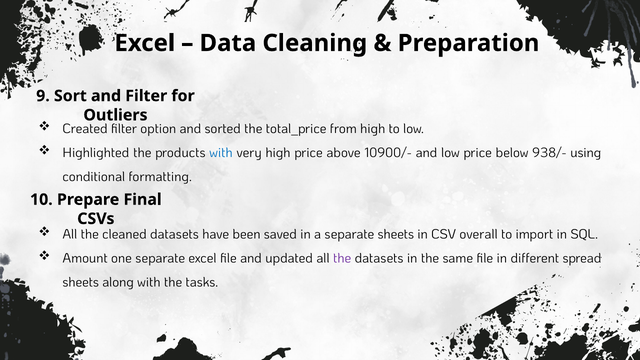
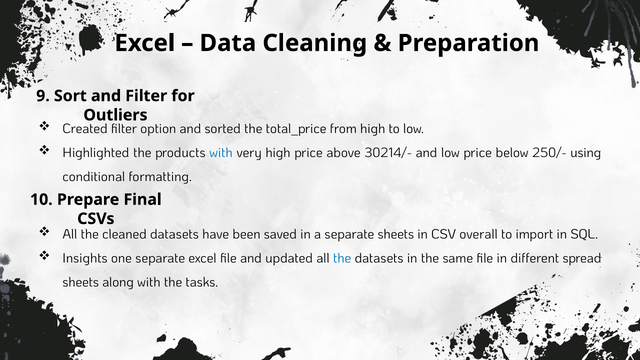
10900/-: 10900/- -> 30214/-
938/-: 938/- -> 250/-
Amount: Amount -> Insights
the at (342, 258) colour: purple -> blue
